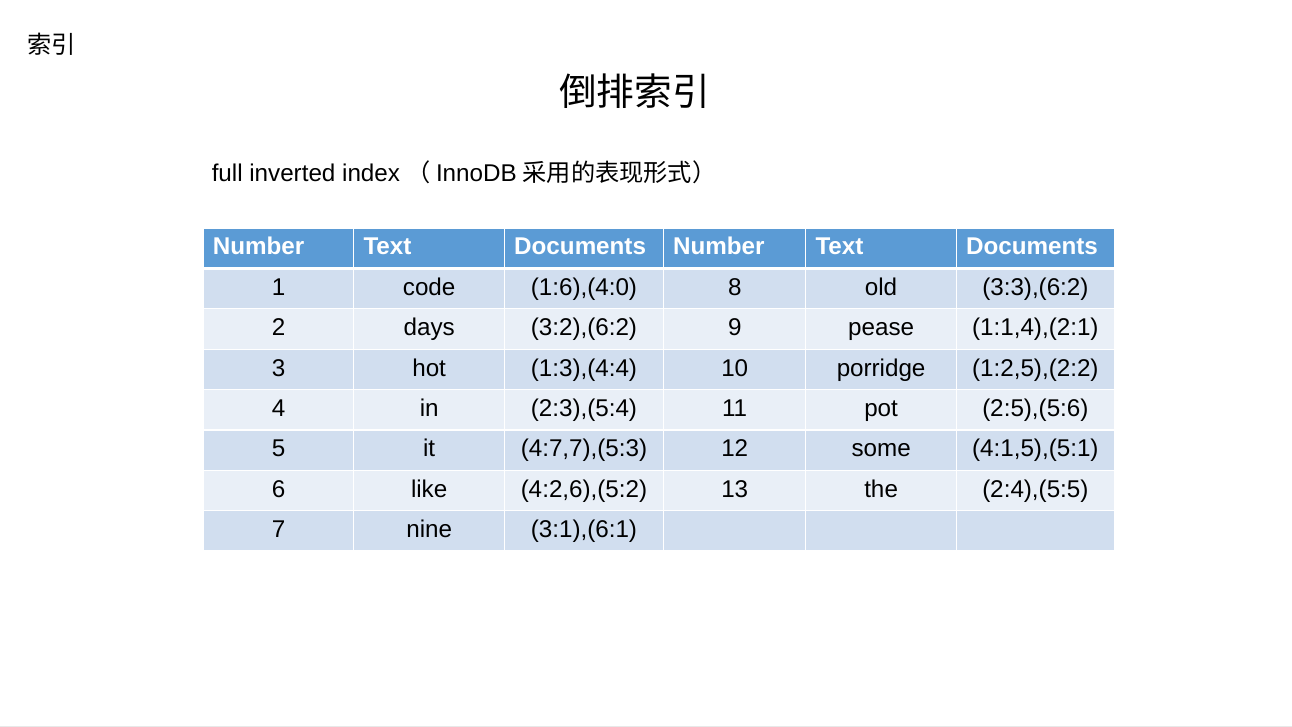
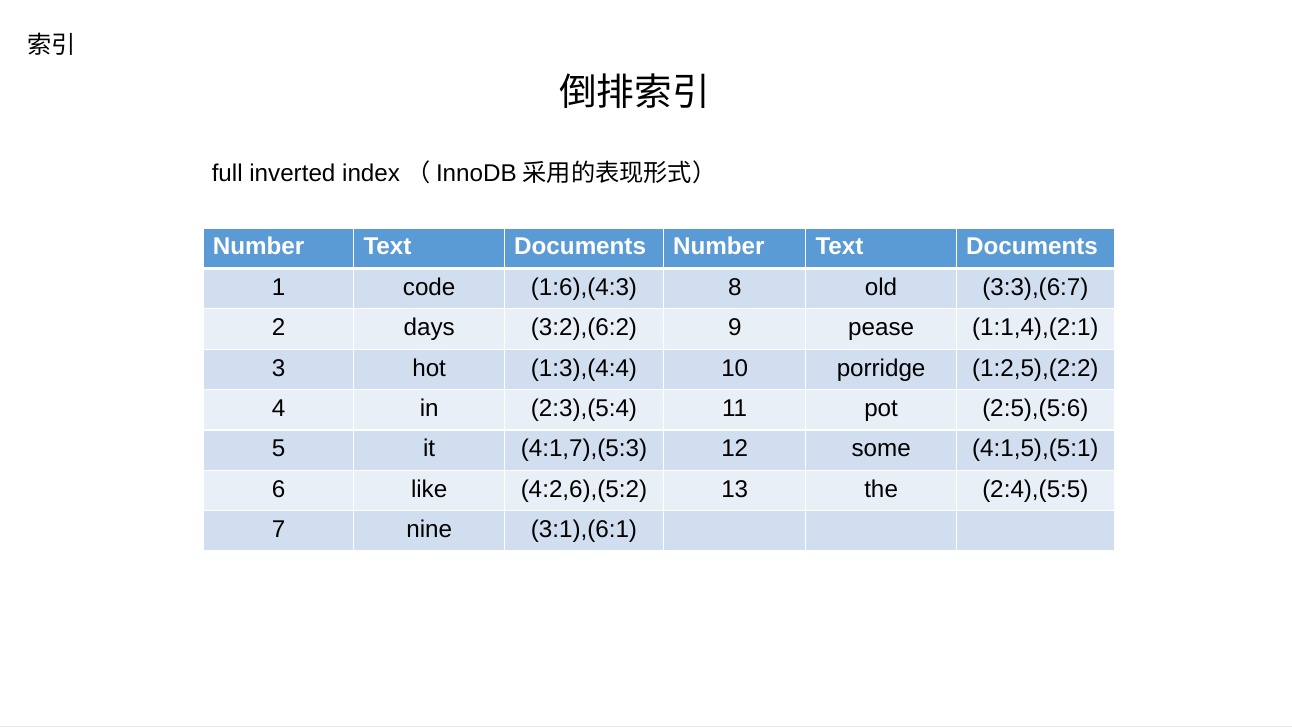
1:6),(4:0: 1:6),(4:0 -> 1:6),(4:3
3:3),(6:2: 3:3),(6:2 -> 3:3),(6:7
4:7,7),(5:3: 4:7,7),(5:3 -> 4:1,7),(5:3
